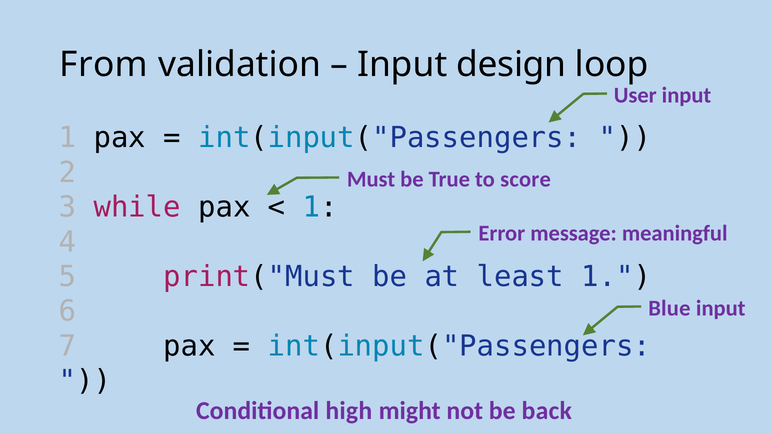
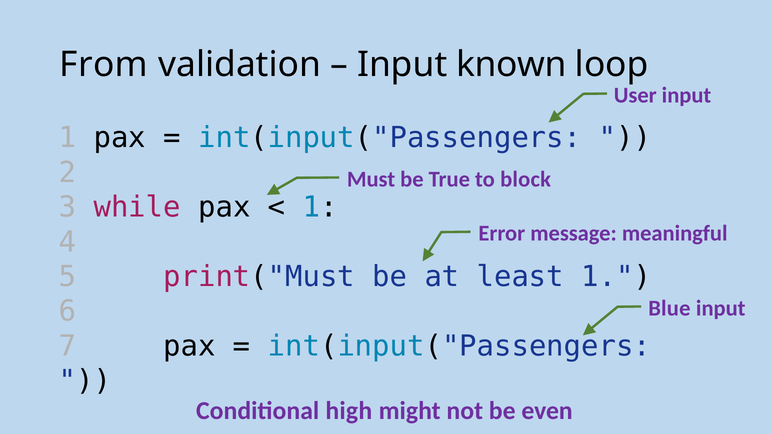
design: design -> known
score: score -> block
back: back -> even
